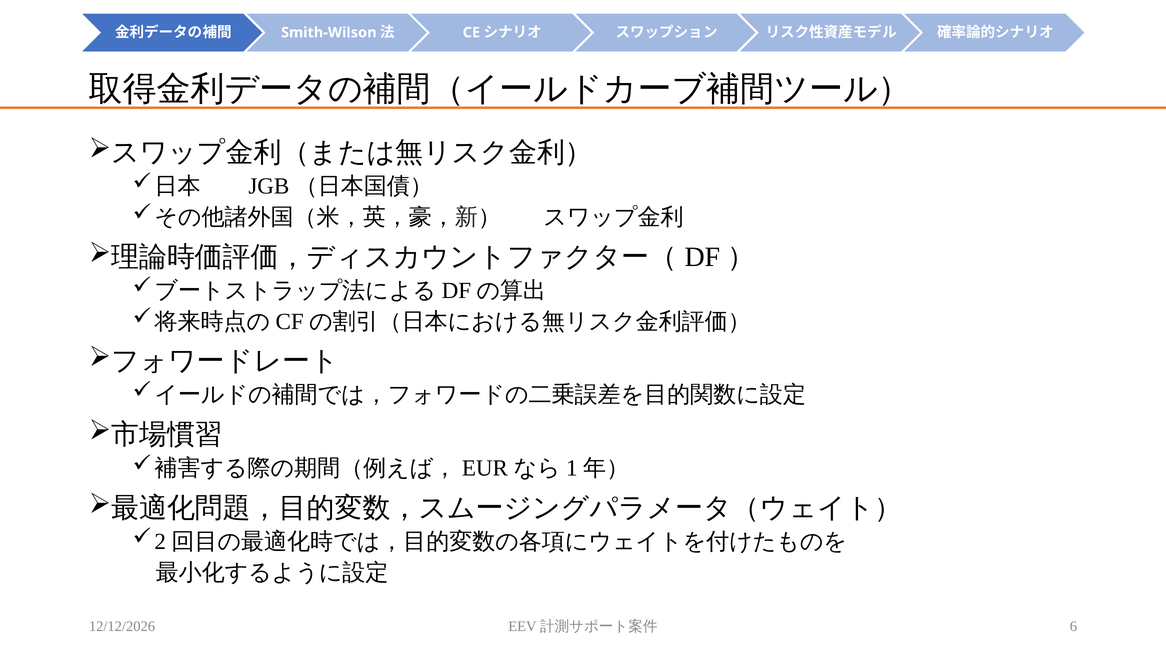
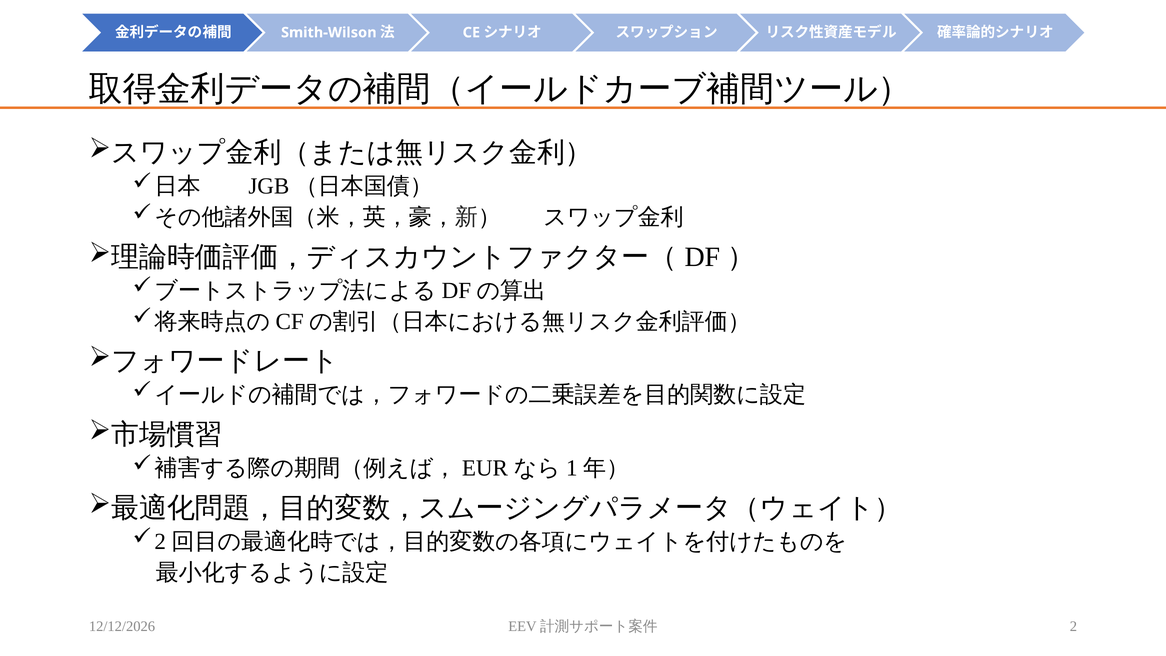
6: 6 -> 2
